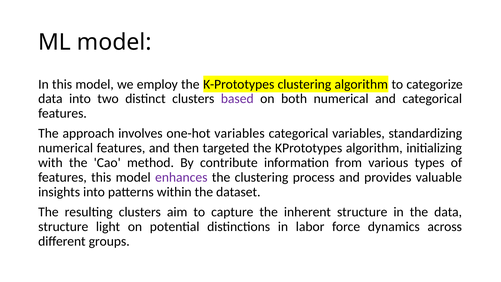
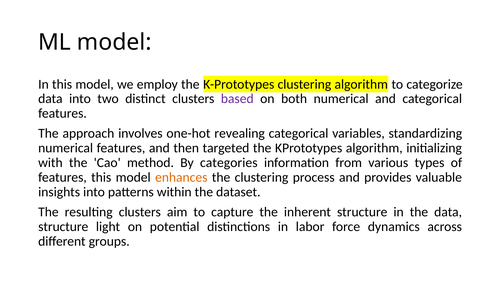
one-hot variables: variables -> revealing
contribute: contribute -> categories
enhances colour: purple -> orange
